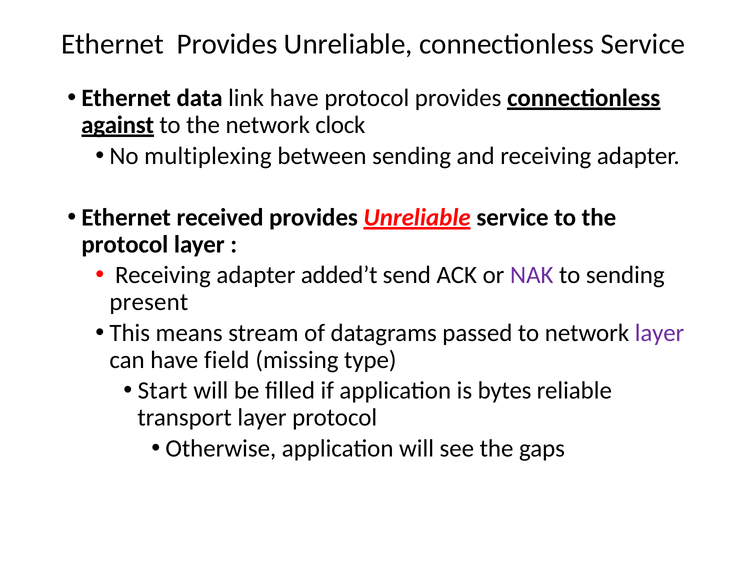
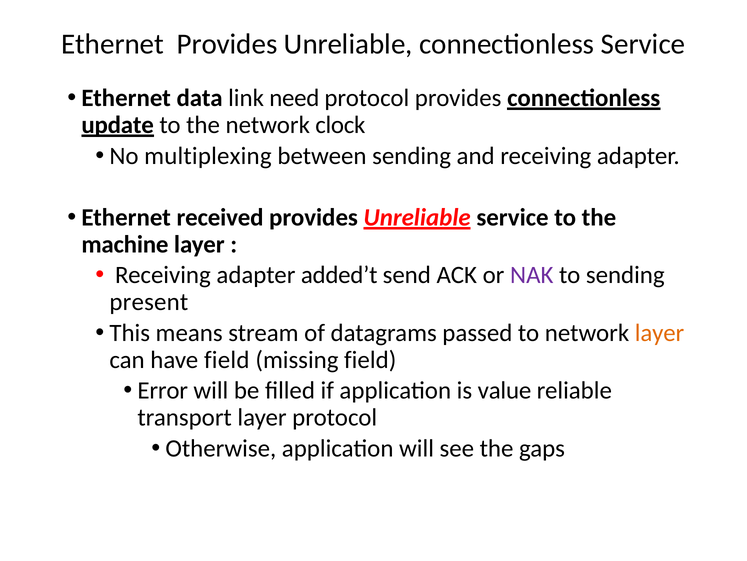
link have: have -> need
against: against -> update
protocol at (125, 244): protocol -> machine
layer at (660, 332) colour: purple -> orange
missing type: type -> field
Start: Start -> Error
bytes: bytes -> value
